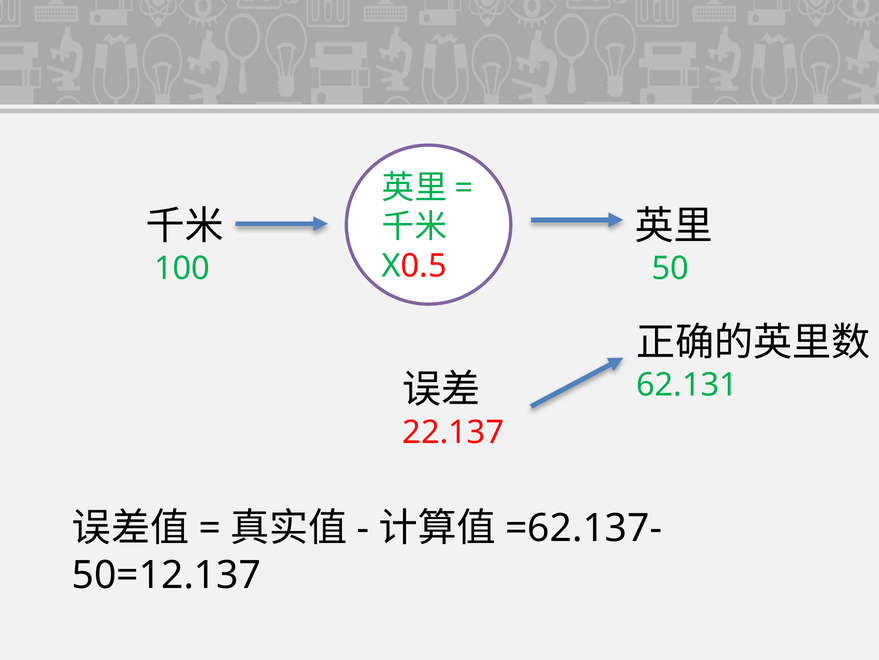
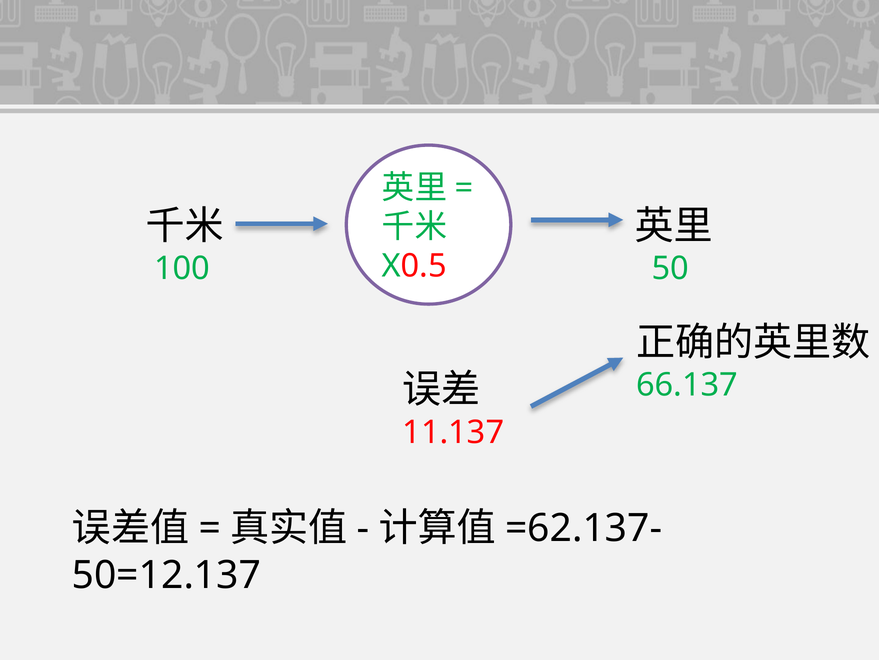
62.131: 62.131 -> 66.137
22.137: 22.137 -> 11.137
